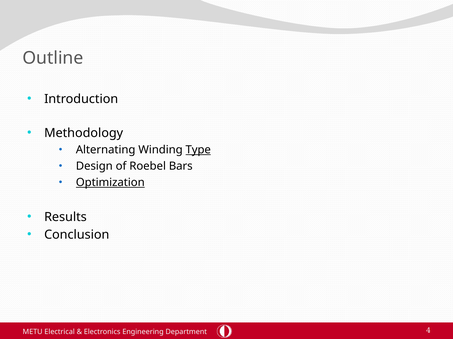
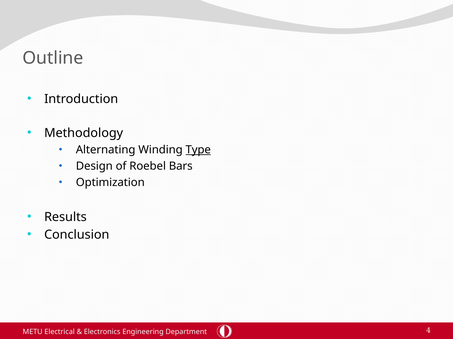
Optimization underline: present -> none
